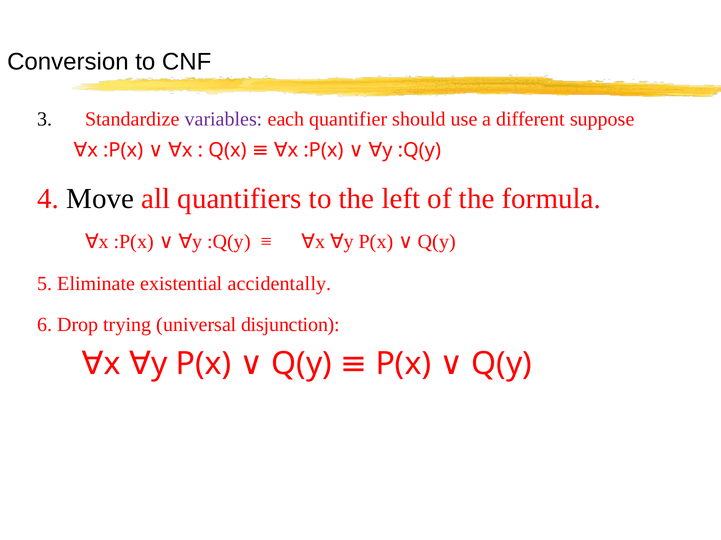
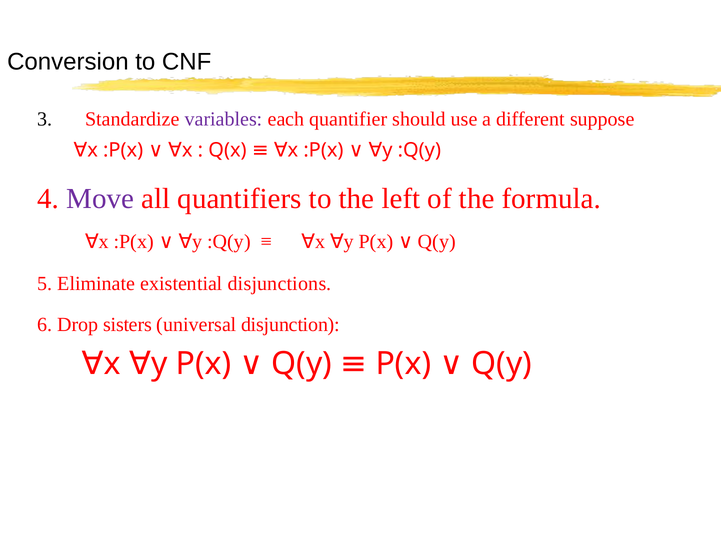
Move colour: black -> purple
accidentally: accidentally -> disjunctions
trying: trying -> sisters
